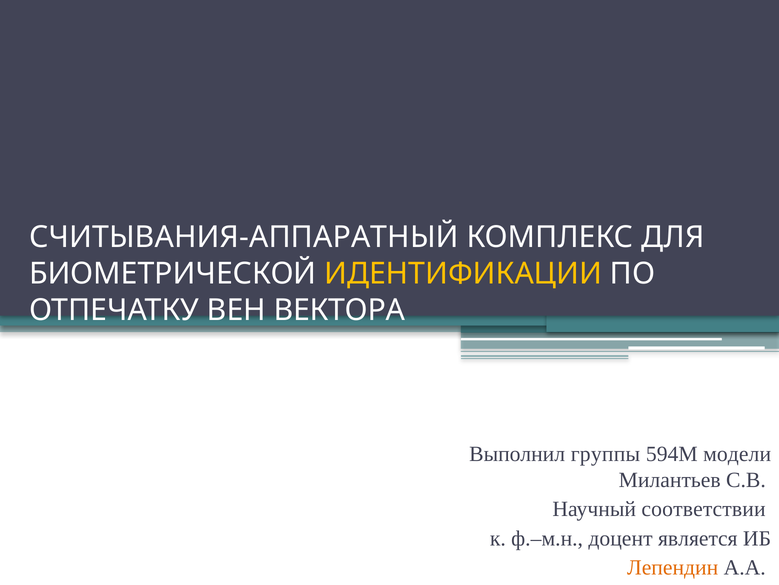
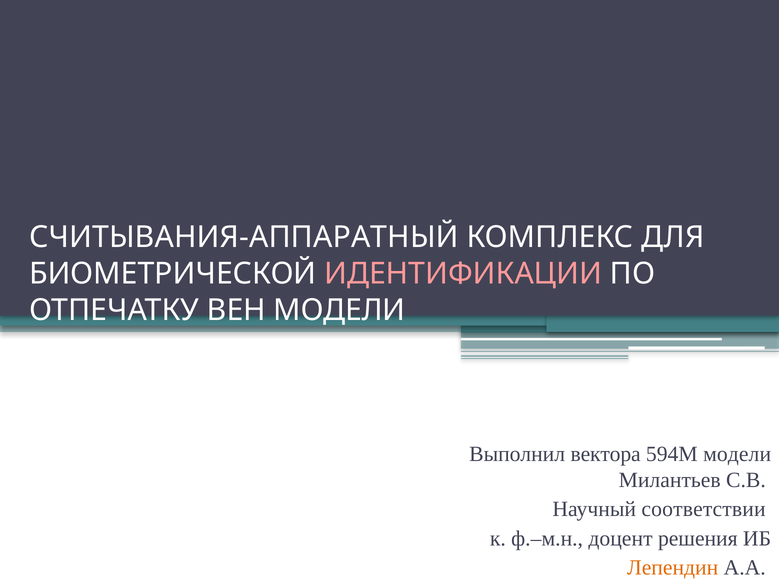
ИДЕНТИФИКАЦИИ colour: yellow -> pink
ВЕН ВЕКТОРА: ВЕКТОРА -> МОДЕЛИ
группы: группы -> вектора
является: является -> решения
